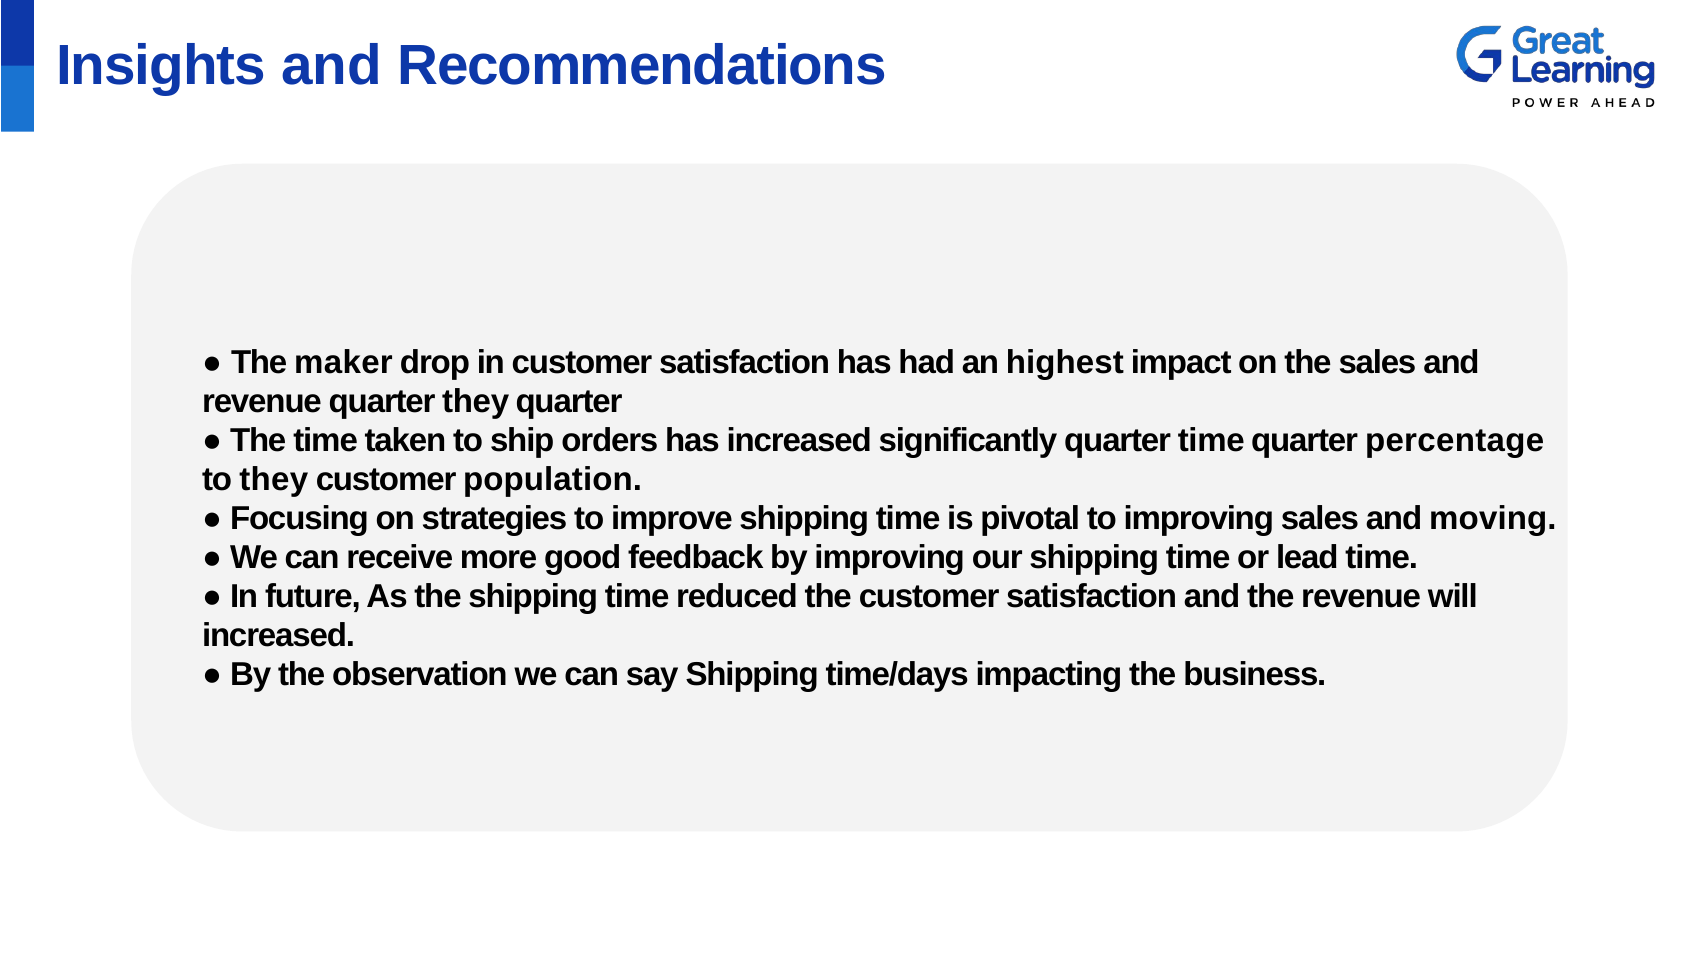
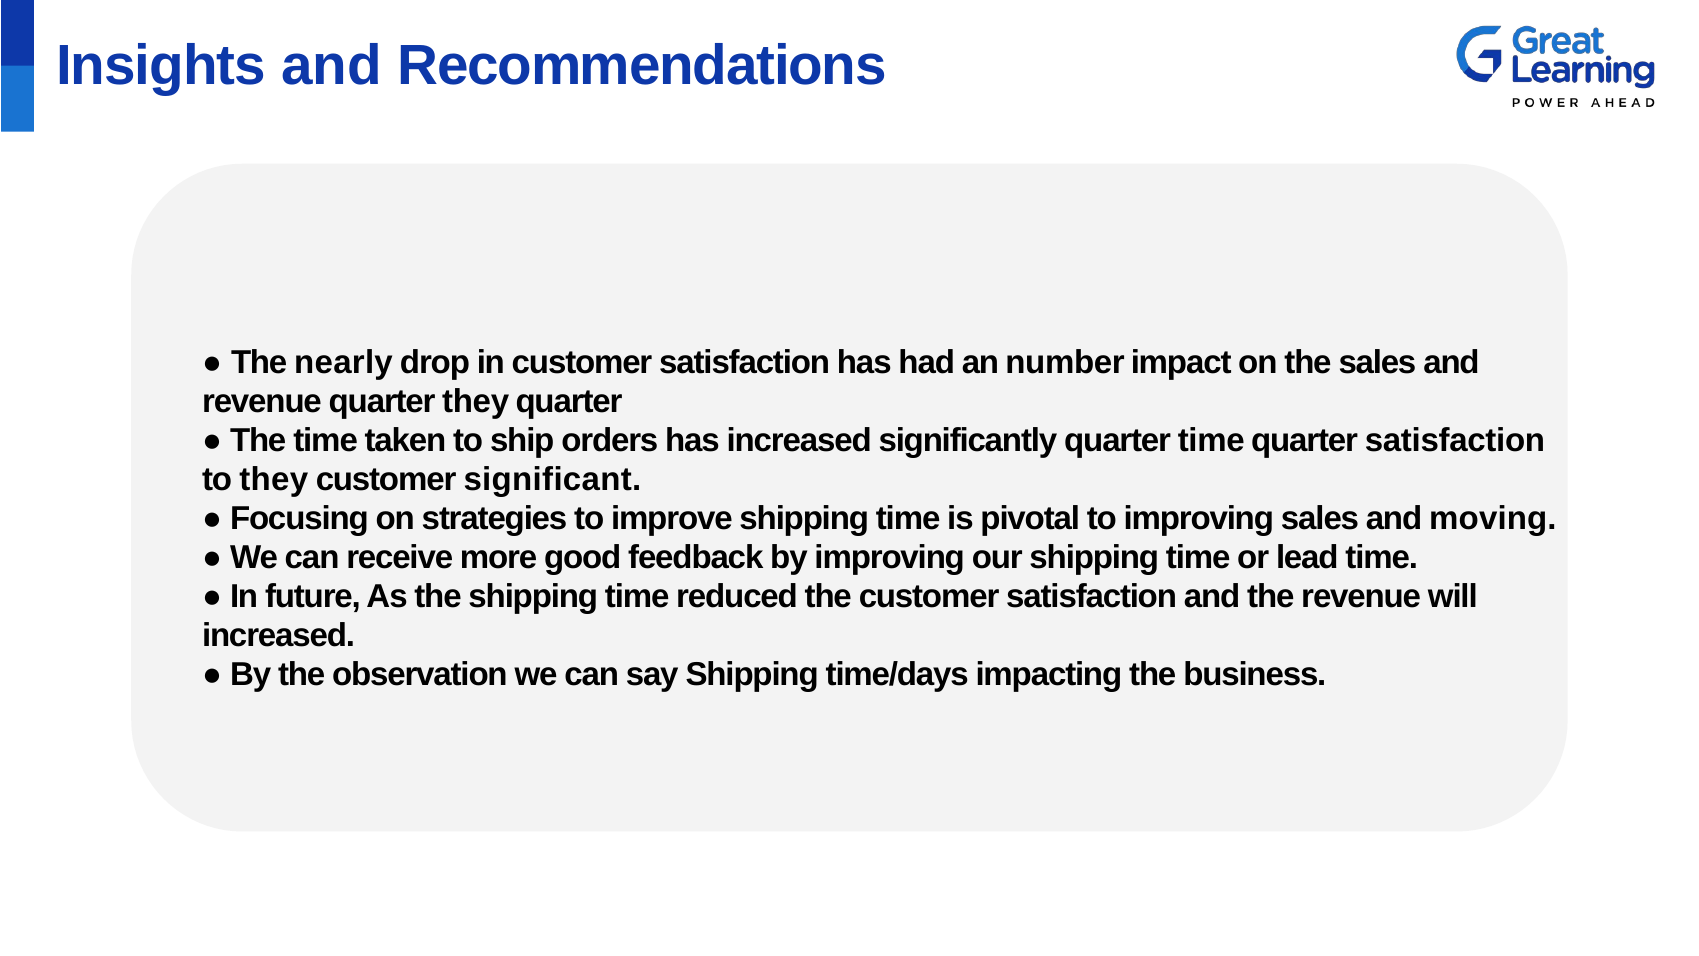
maker: maker -> nearly
highest: highest -> number
quarter percentage: percentage -> satisfaction
population: population -> significant
